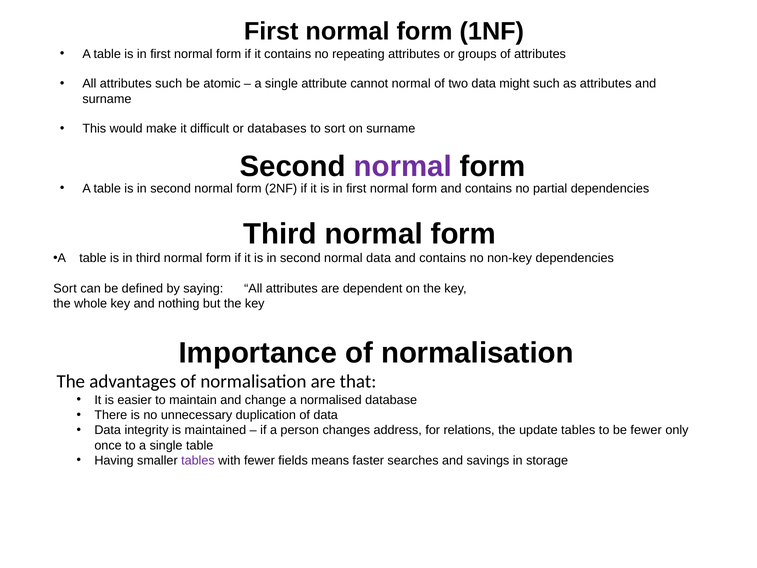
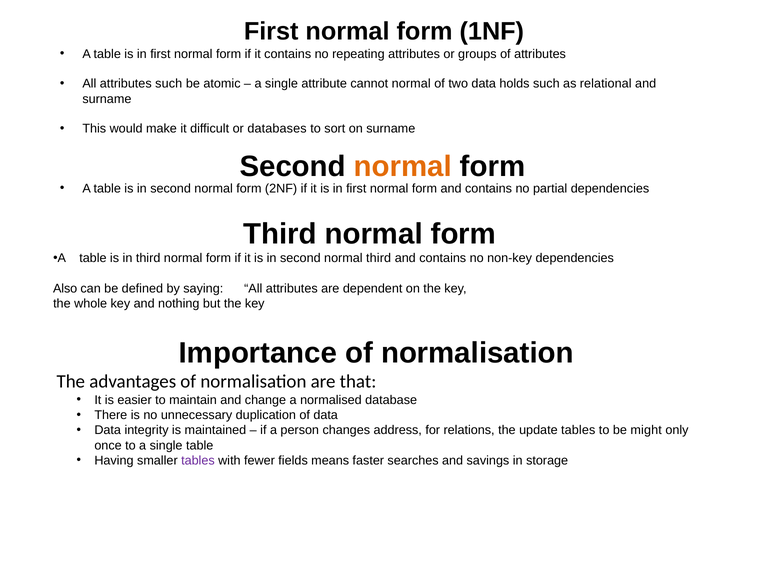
might: might -> holds
as attributes: attributes -> relational
normal at (403, 166) colour: purple -> orange
normal data: data -> third
Sort at (65, 288): Sort -> Also
be fewer: fewer -> might
